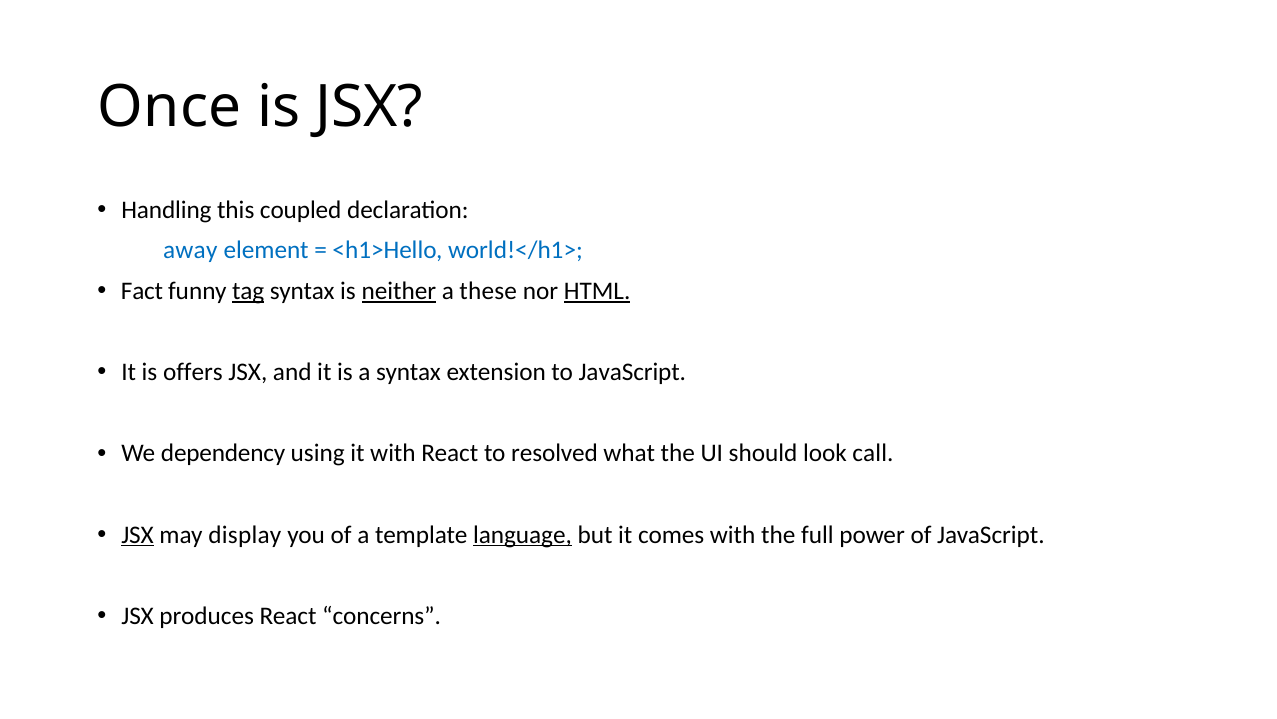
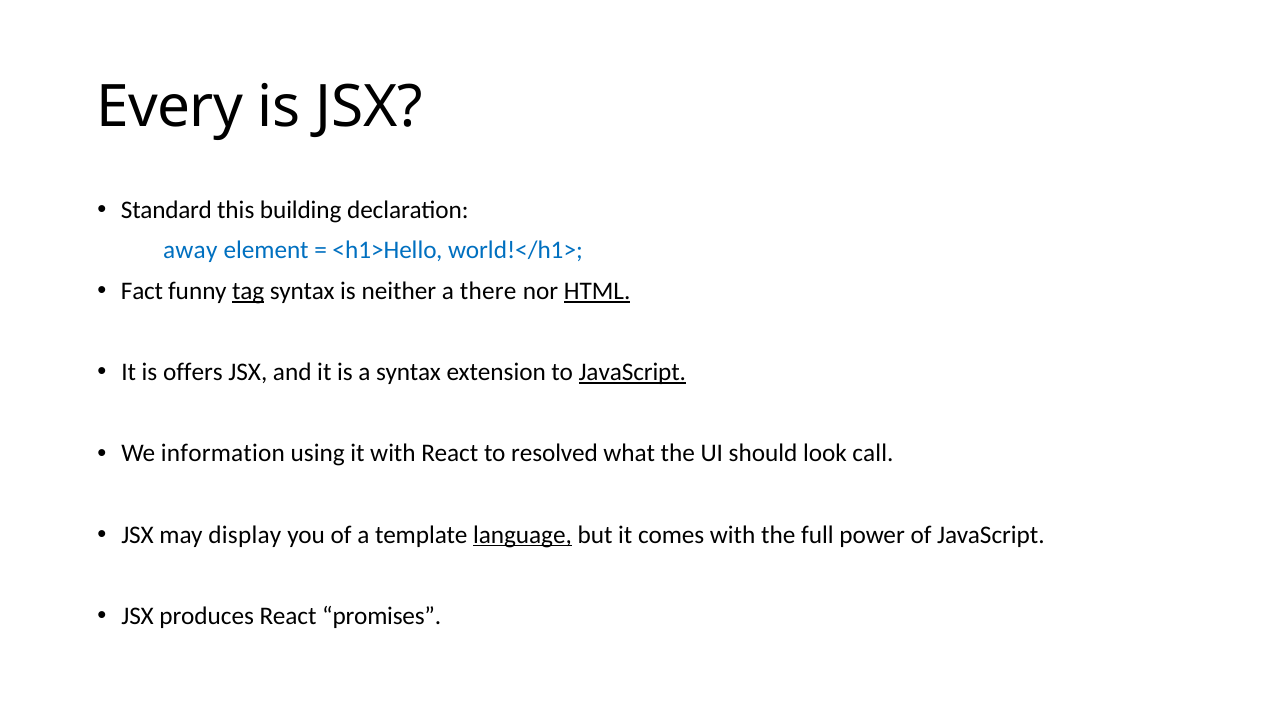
Once: Once -> Every
Handling: Handling -> Standard
coupled: coupled -> building
neither underline: present -> none
these: these -> there
JavaScript at (632, 372) underline: none -> present
dependency: dependency -> information
JSX at (138, 534) underline: present -> none
concerns: concerns -> promises
